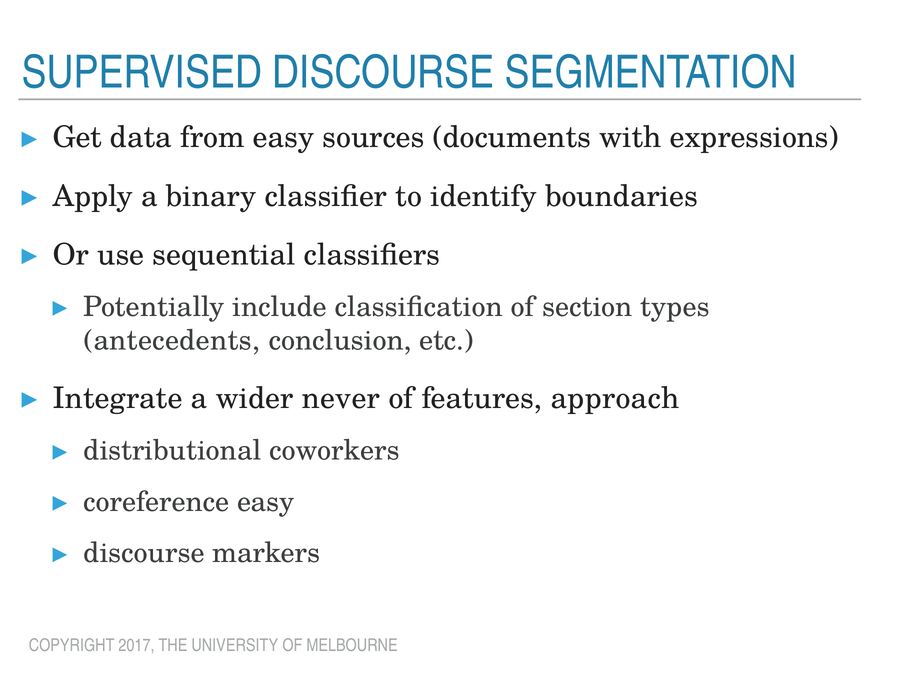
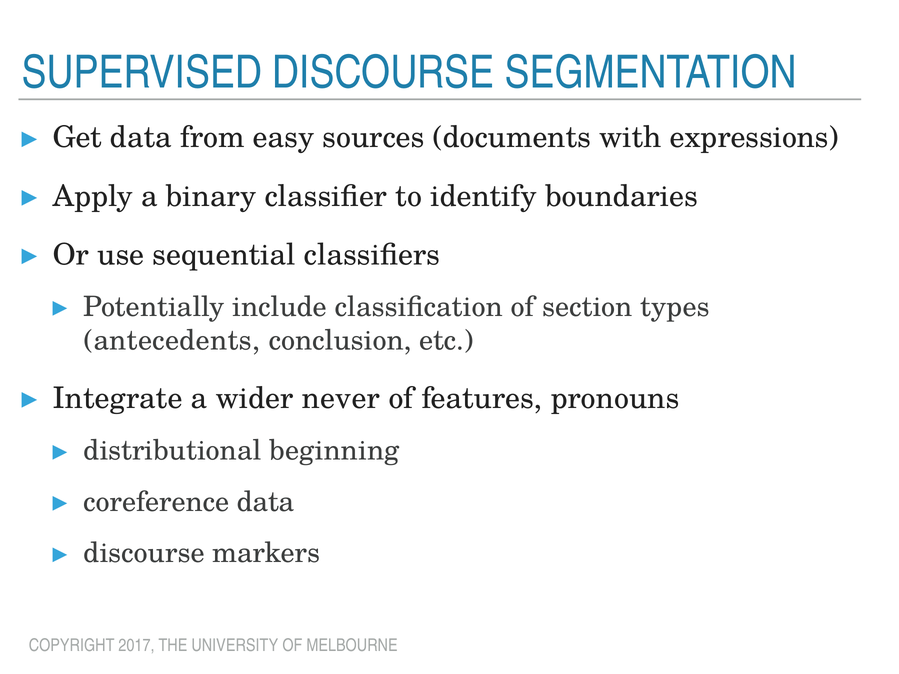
approach: approach -> pronouns
coworkers: coworkers -> beginning
coreference easy: easy -> data
